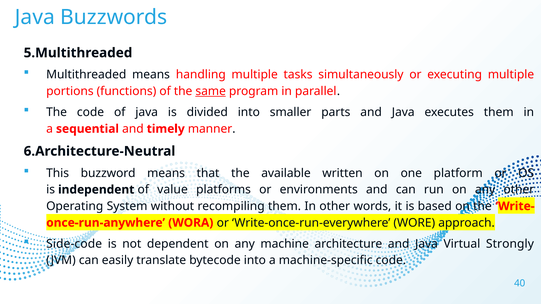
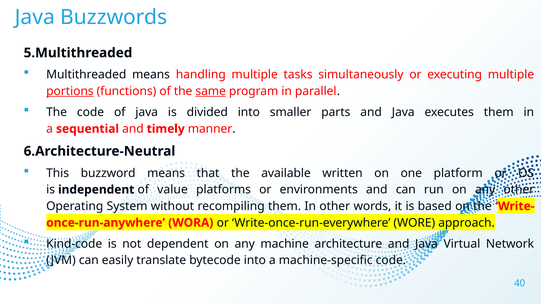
portions underline: none -> present
Side-code: Side-code -> Kind-code
Strongly: Strongly -> Network
